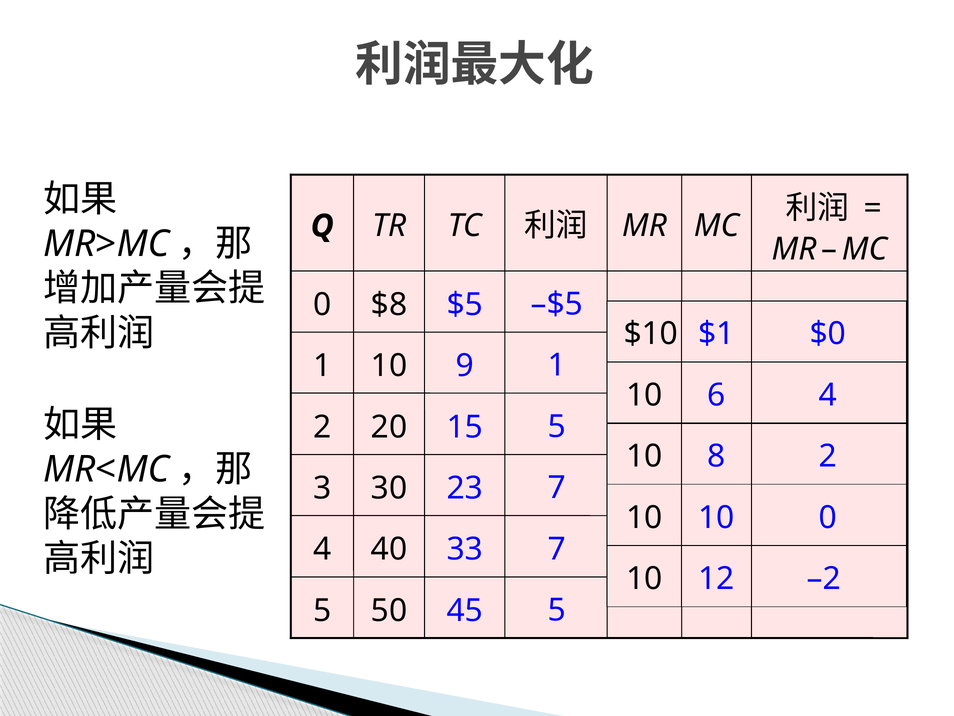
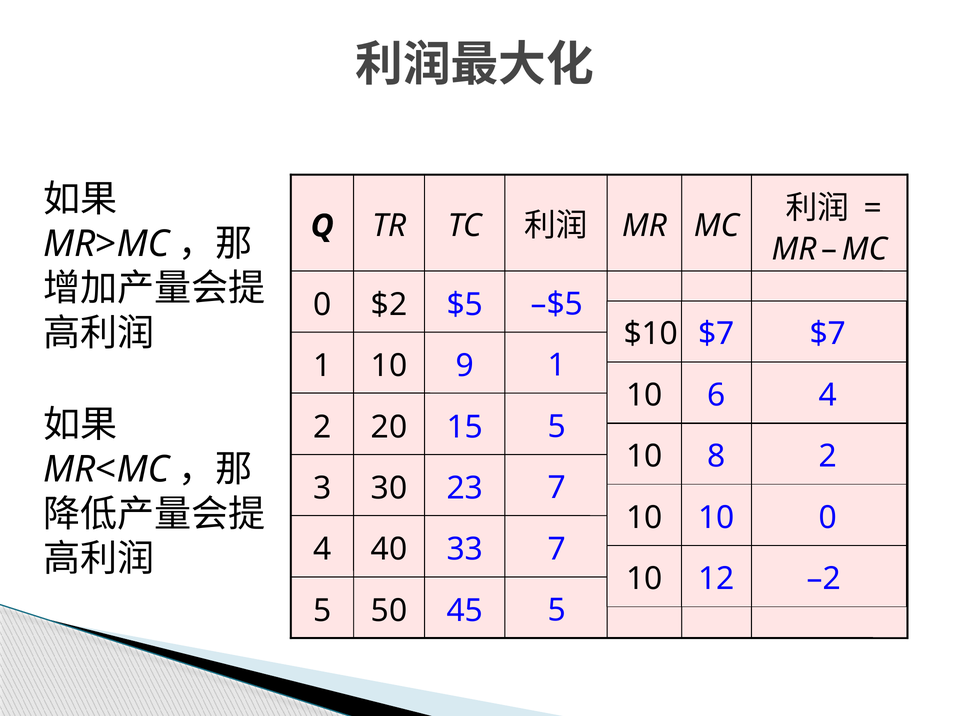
$8: $8 -> $2
$1 at (716, 334): $1 -> $7
$0 at (828, 334): $0 -> $7
